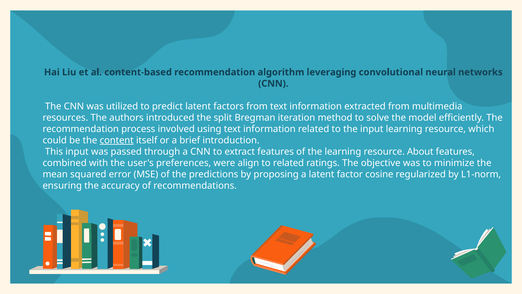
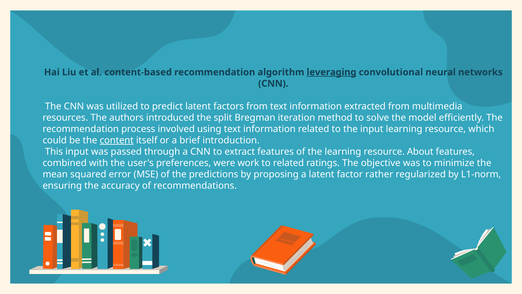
leveraging underline: none -> present
align: align -> work
cosine: cosine -> rather
